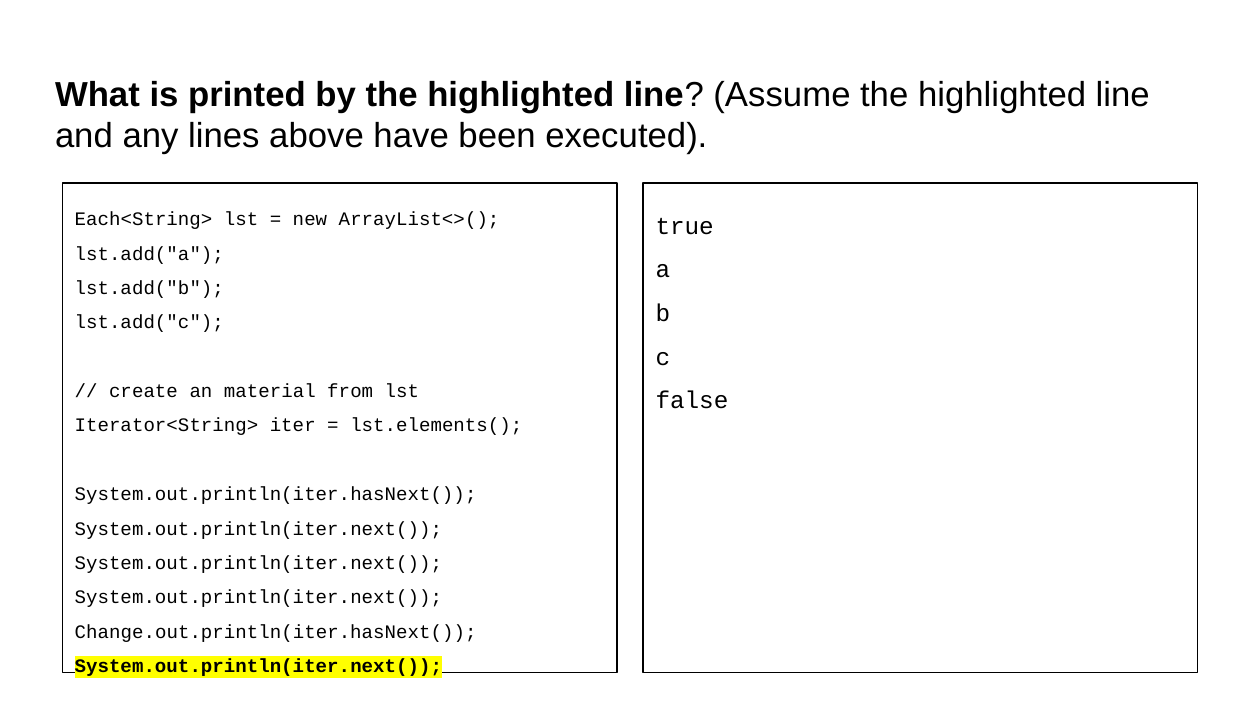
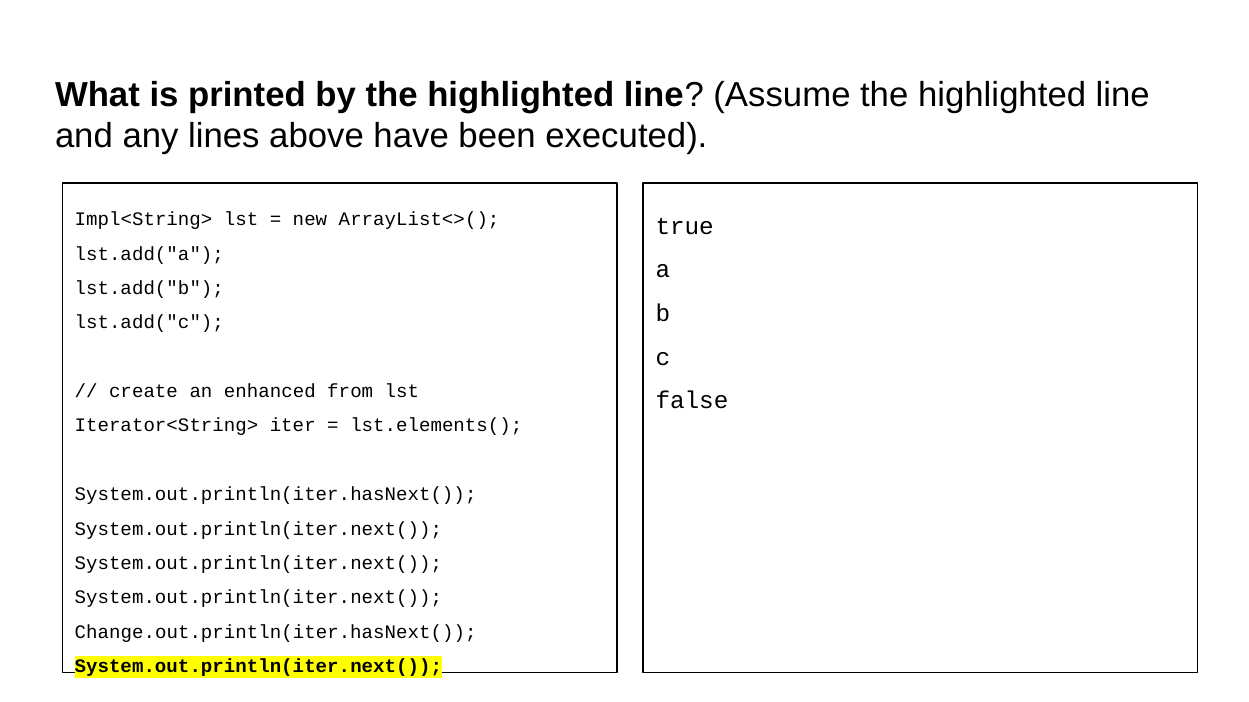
Each<String>: Each<String> -> Impl<String>
material: material -> enhanced
